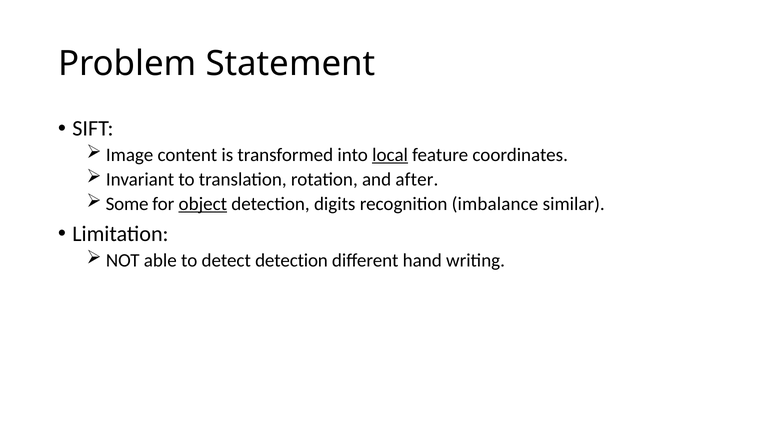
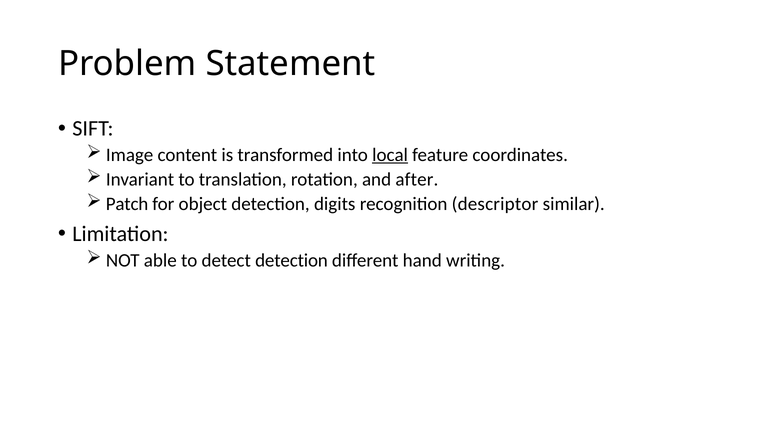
Some: Some -> Patch
object underline: present -> none
imbalance: imbalance -> descriptor
